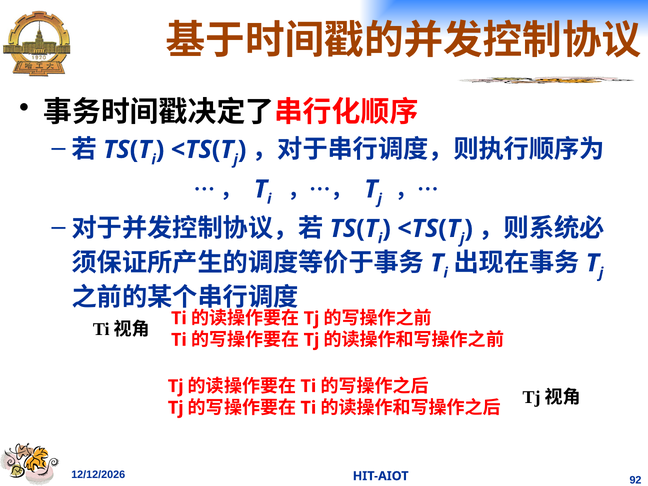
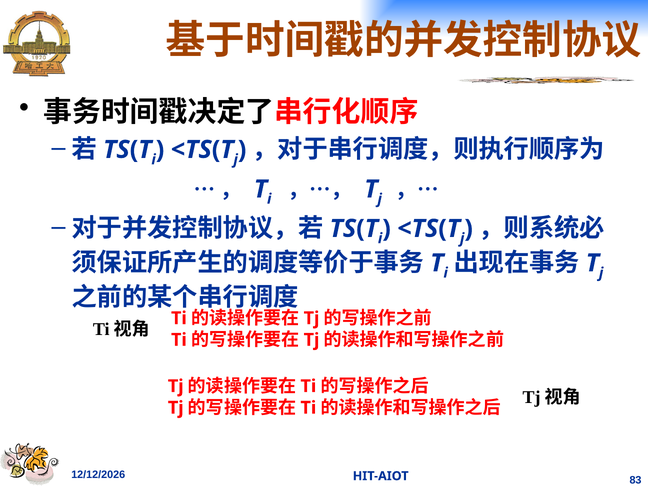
92: 92 -> 83
